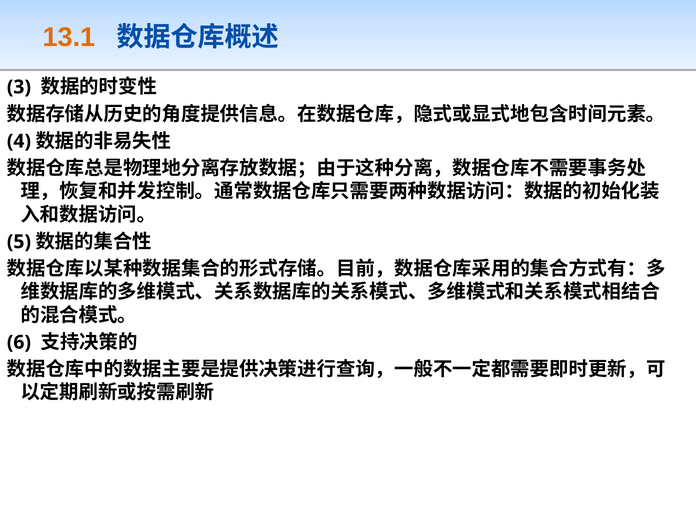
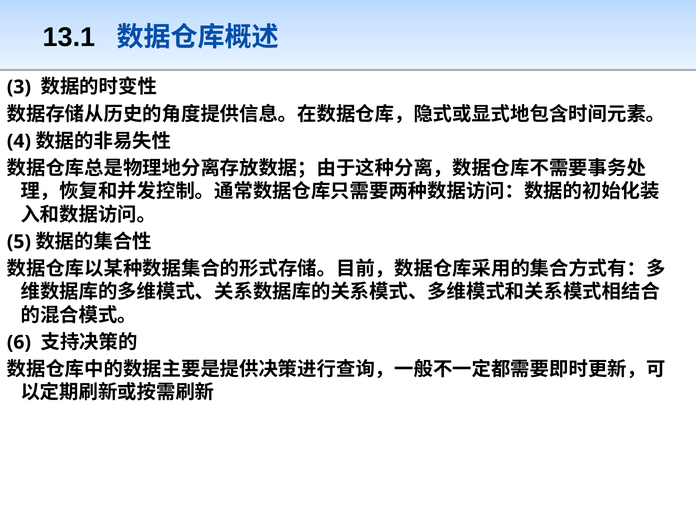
13.1 colour: orange -> black
